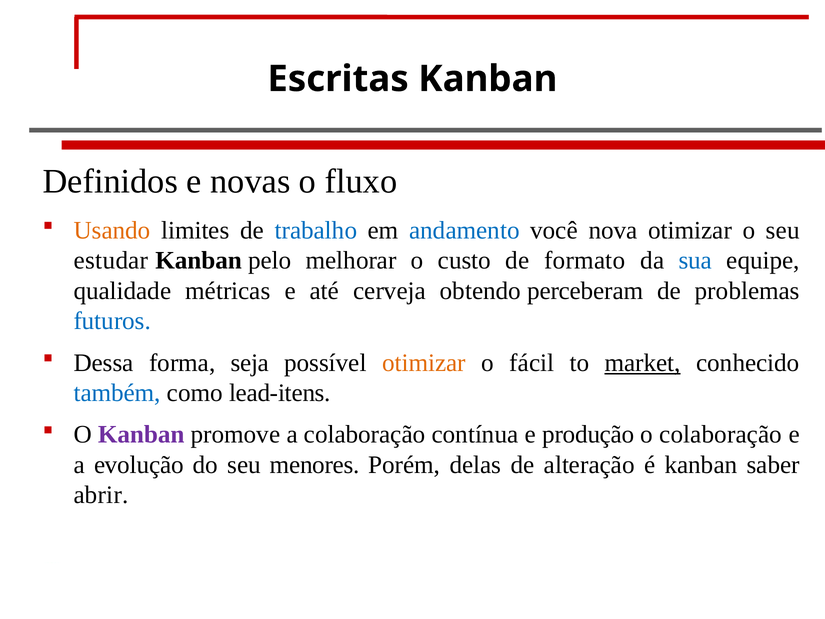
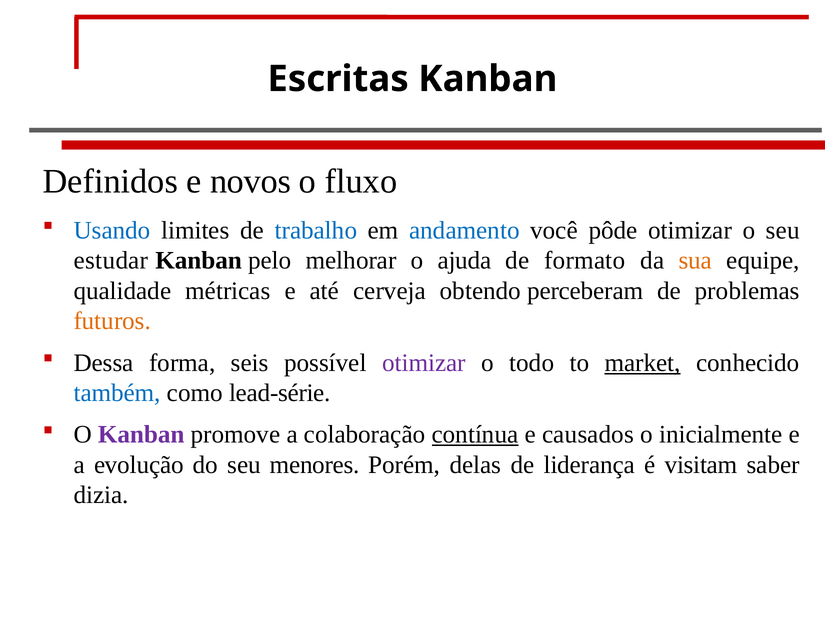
novas: novas -> novos
Usando colour: orange -> blue
nova: nova -> pôde
custo: custo -> ajuda
sua colour: blue -> orange
futuros colour: blue -> orange
seja: seja -> seis
otimizar at (424, 363) colour: orange -> purple
fácil: fácil -> todo
lead-itens: lead-itens -> lead-série
contínua underline: none -> present
produção: produção -> causados
o colaboração: colaboração -> inicialmente
alteração: alteração -> liderança
é kanban: kanban -> visitam
abrir: abrir -> dizia
